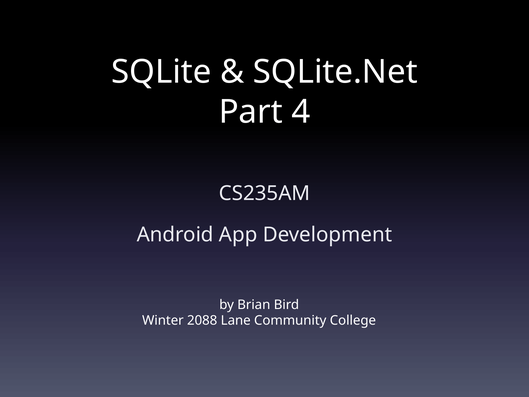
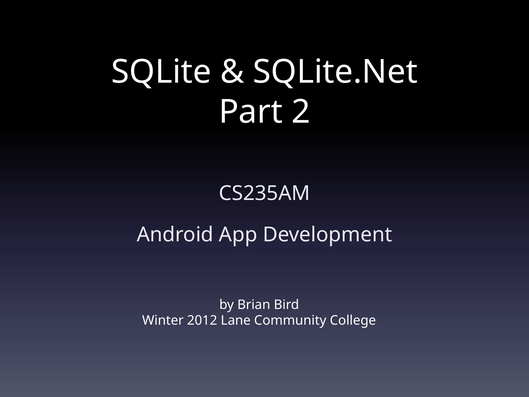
4: 4 -> 2
2088: 2088 -> 2012
